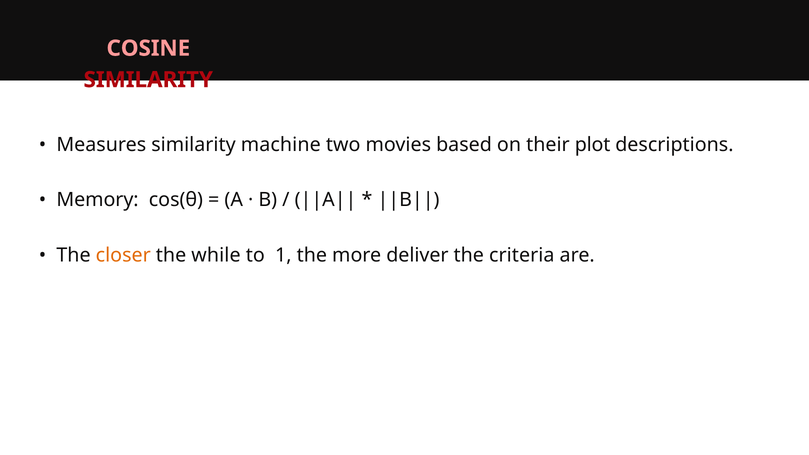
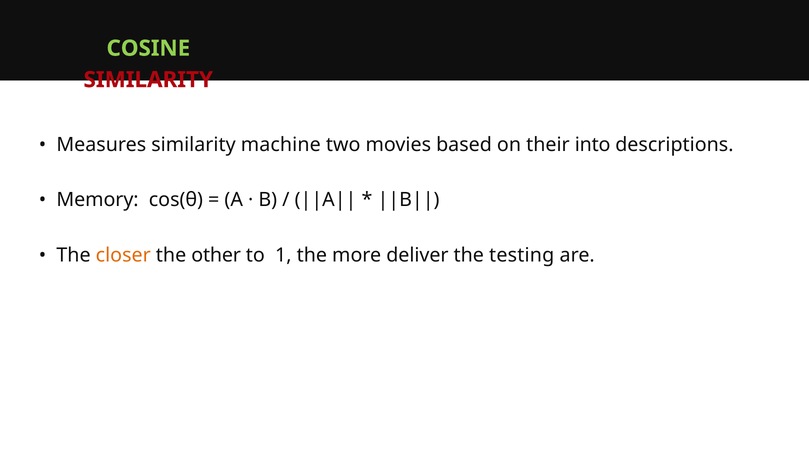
COSINE colour: pink -> light green
plot: plot -> into
while: while -> other
criteria: criteria -> testing
